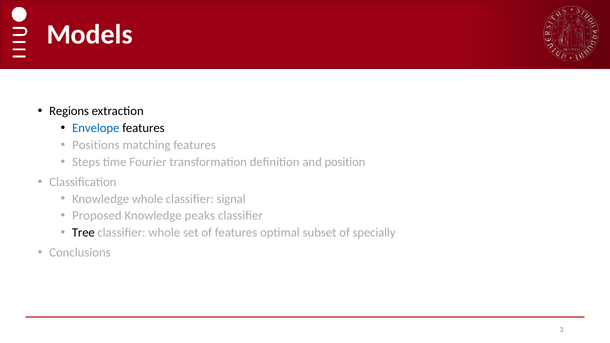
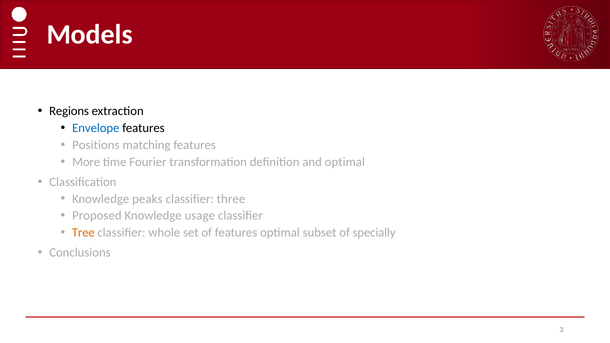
Steps: Steps -> More
and position: position -> optimal
Knowledge whole: whole -> peaks
signal: signal -> three
peaks: peaks -> usage
Tree colour: black -> orange
